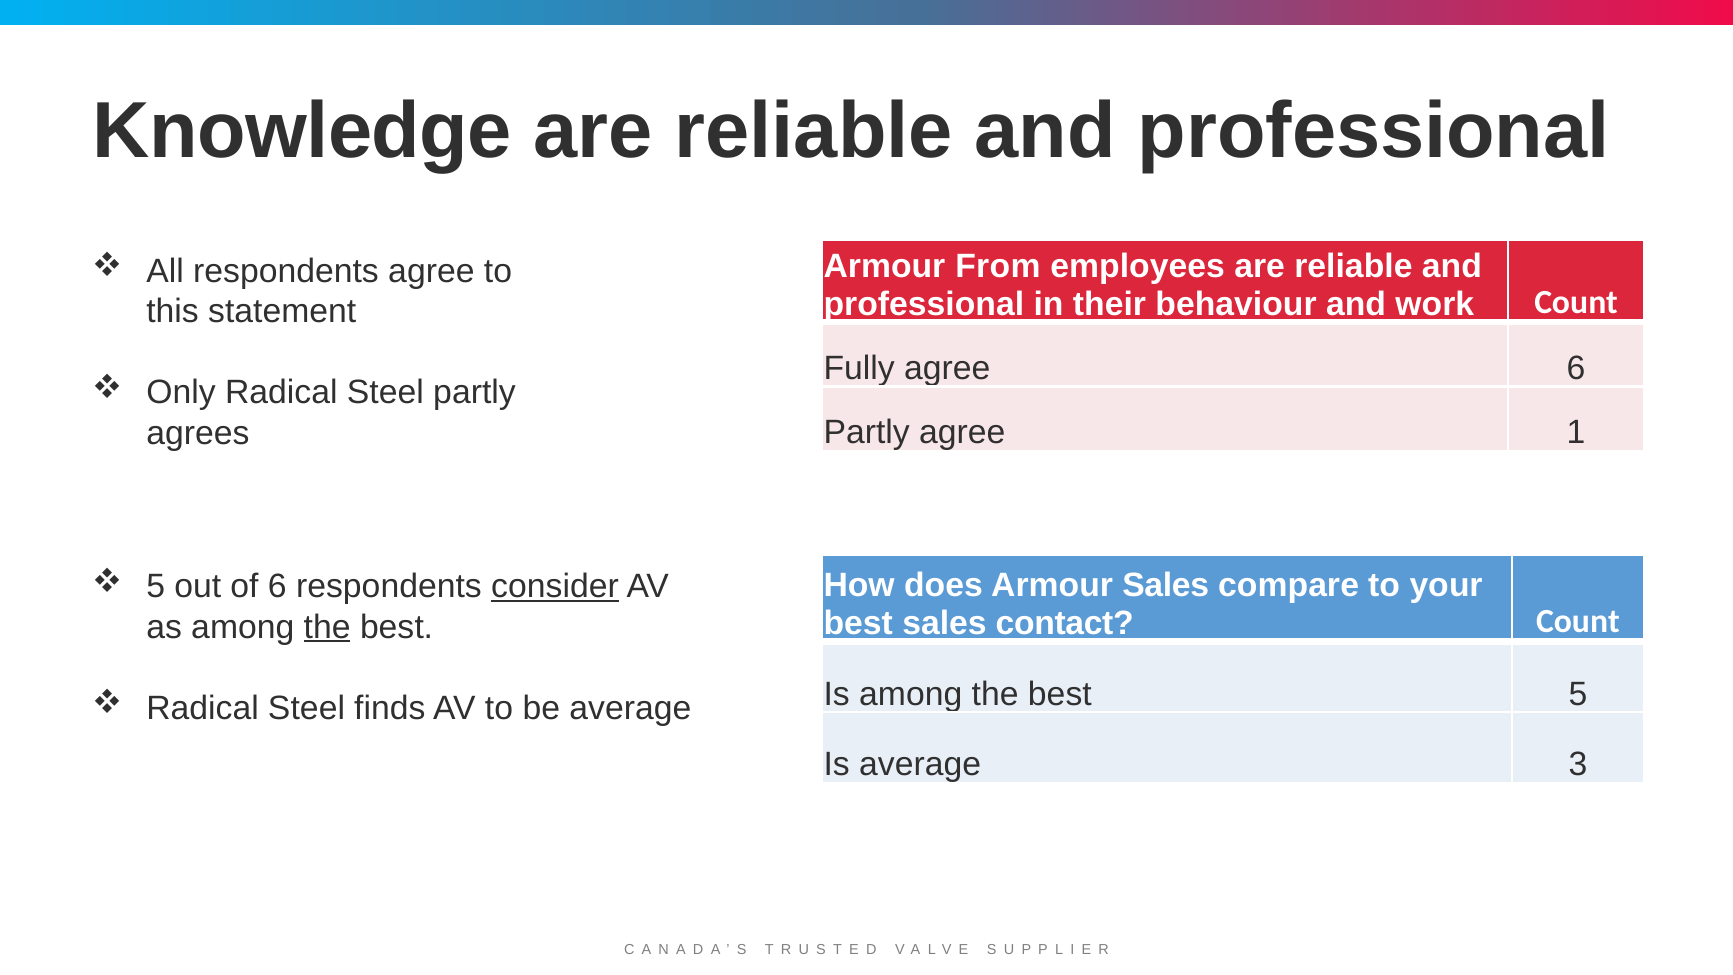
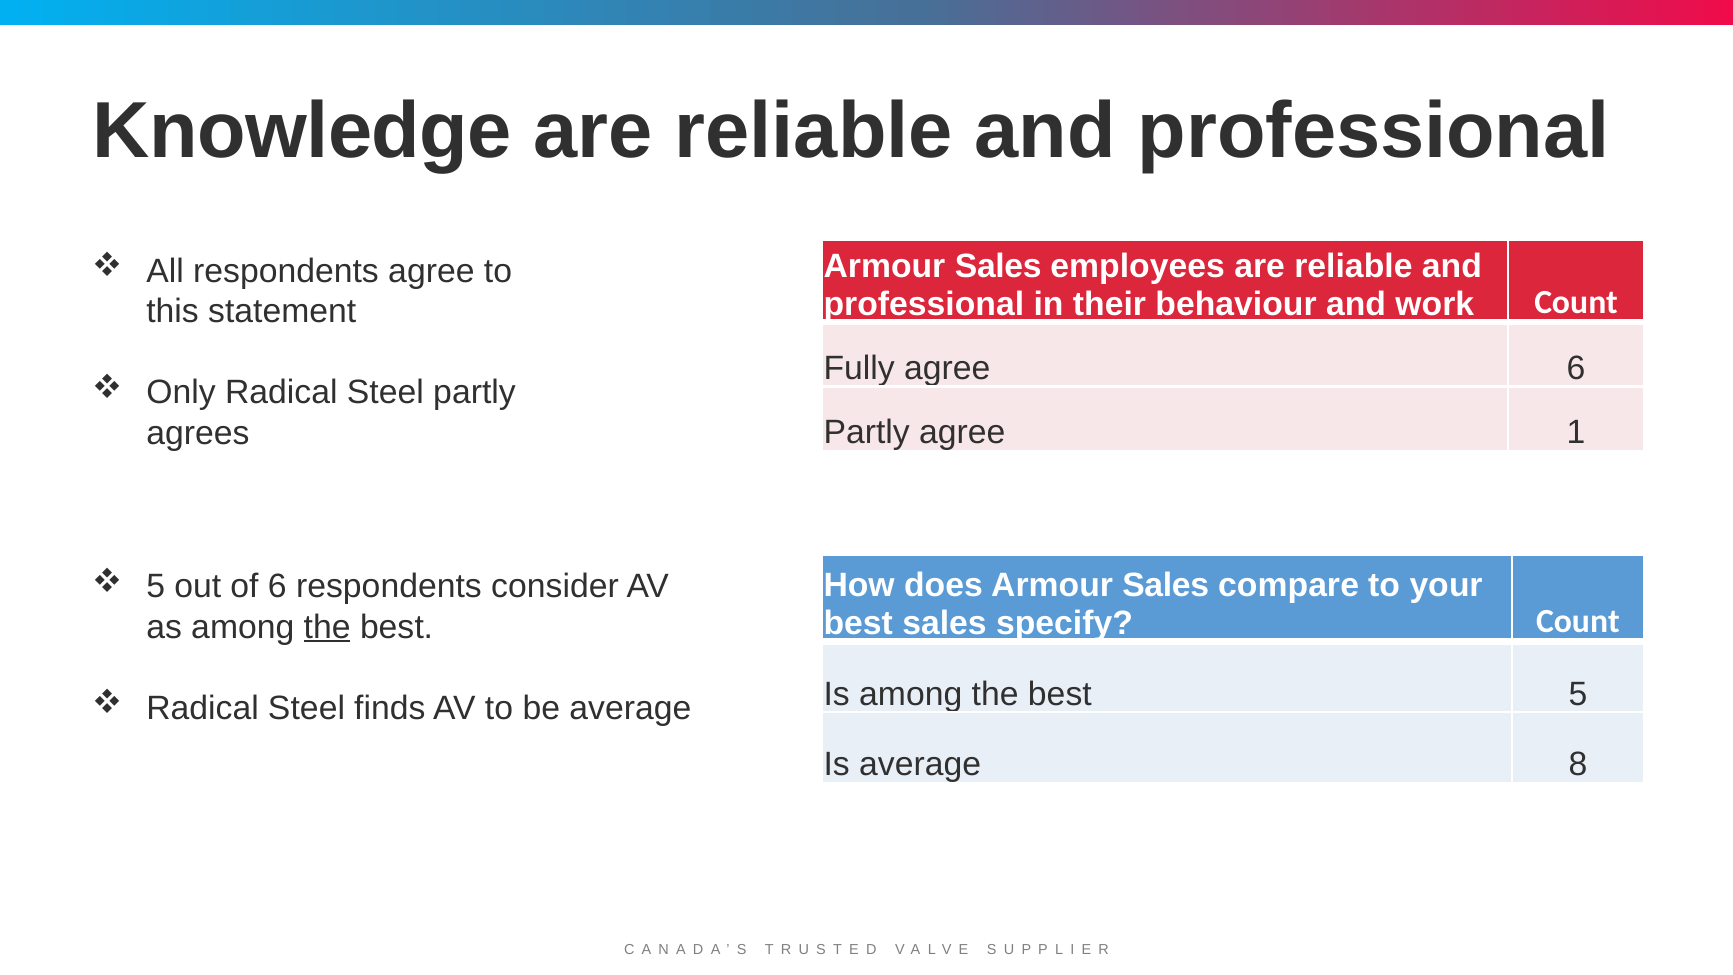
From at (998, 266): From -> Sales
consider underline: present -> none
contact: contact -> specify
3: 3 -> 8
